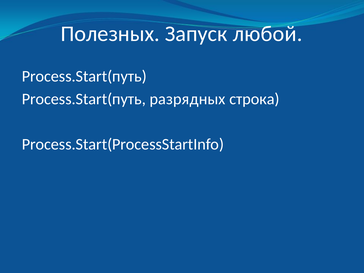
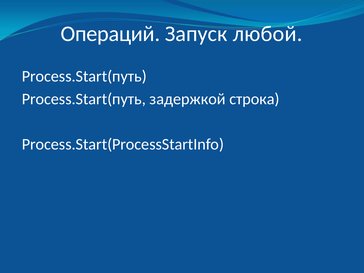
Полезных: Полезных -> Операций
разрядных: разрядных -> задержкой
